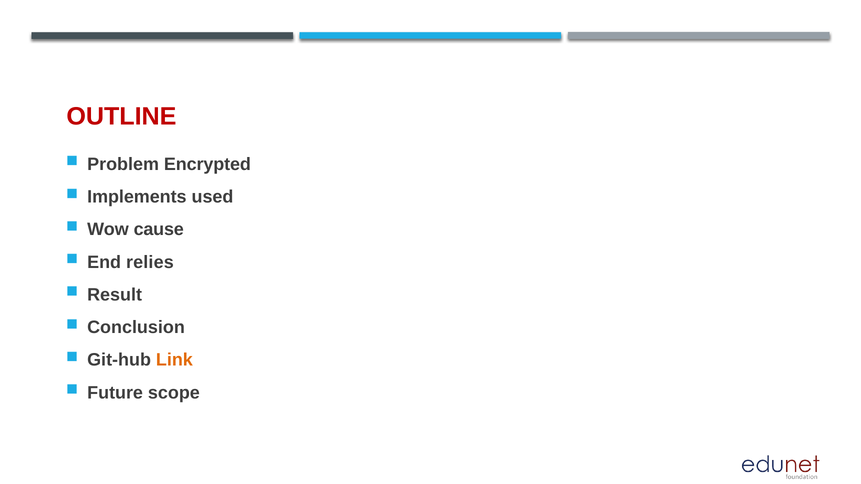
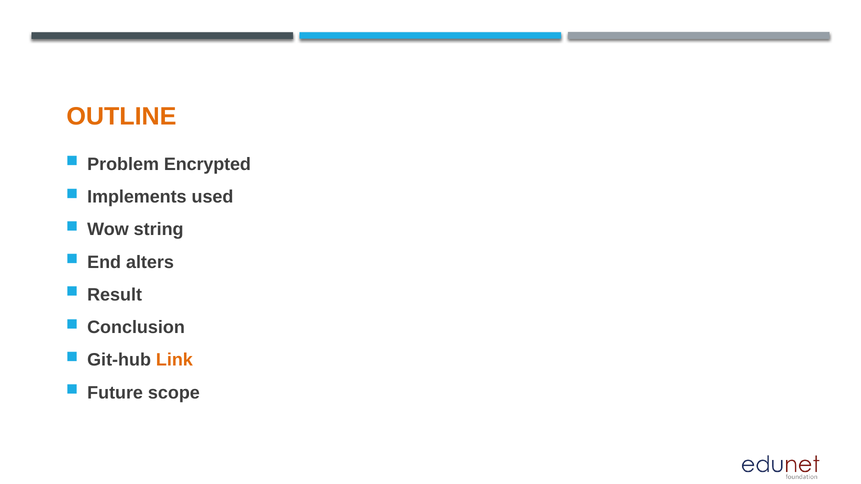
OUTLINE colour: red -> orange
cause: cause -> string
relies: relies -> alters
